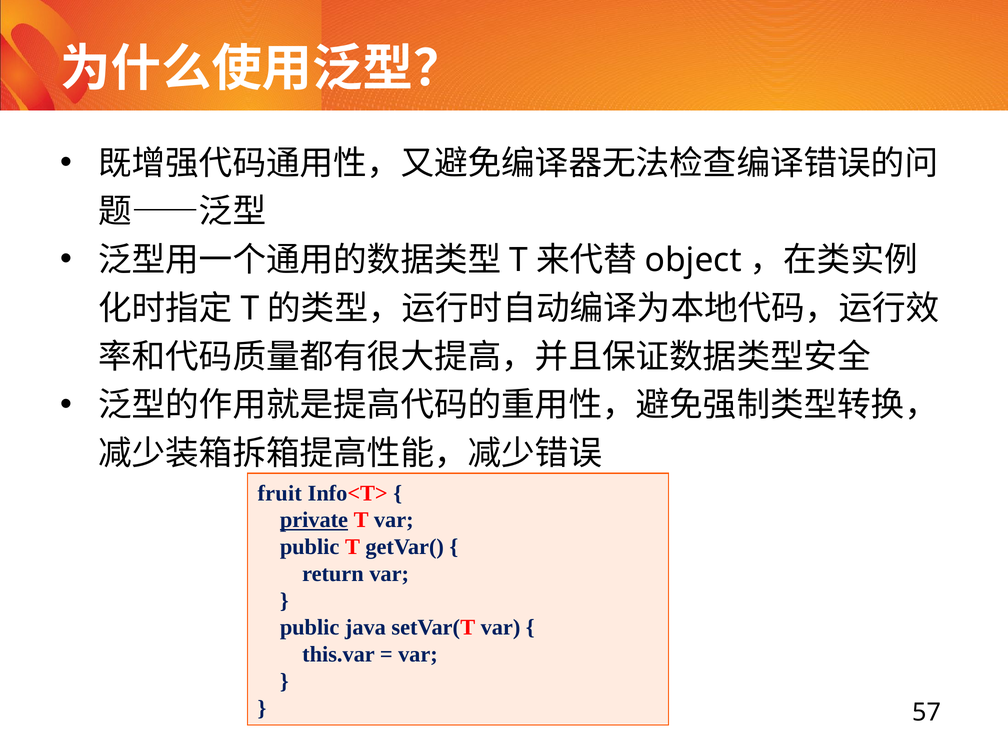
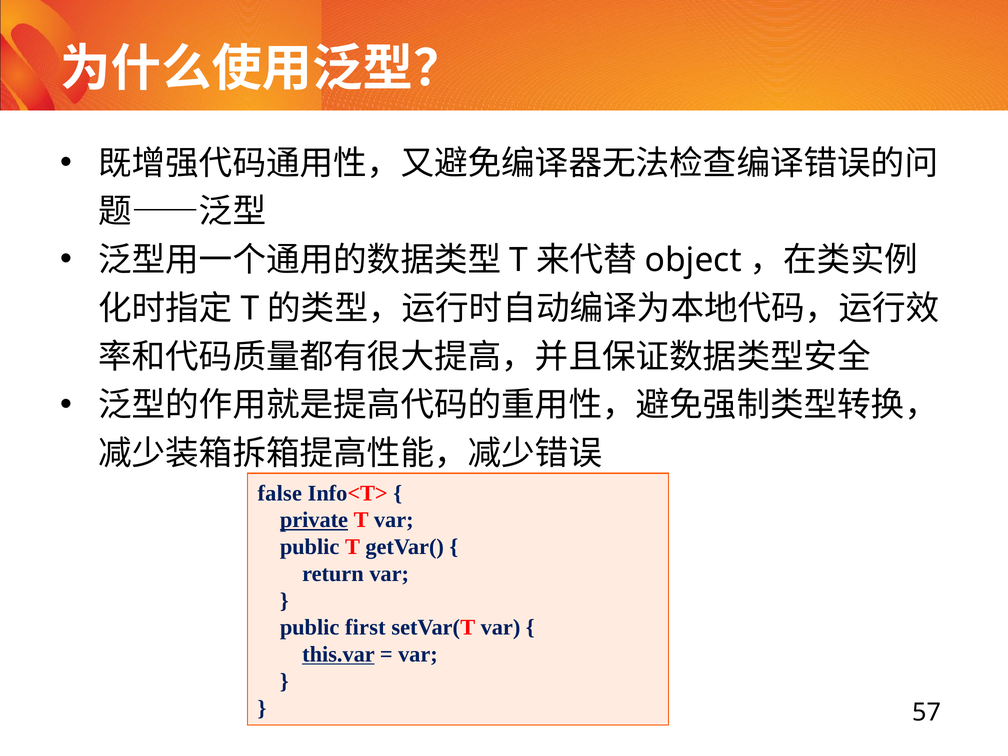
fruit: fruit -> false
java: java -> first
this.var underline: none -> present
